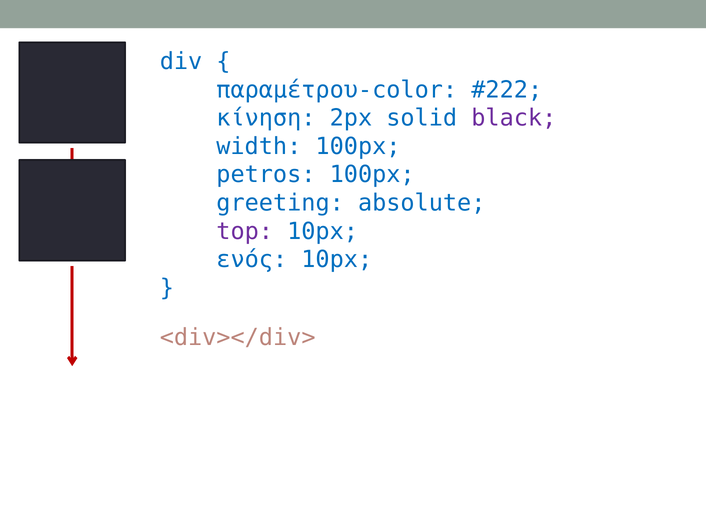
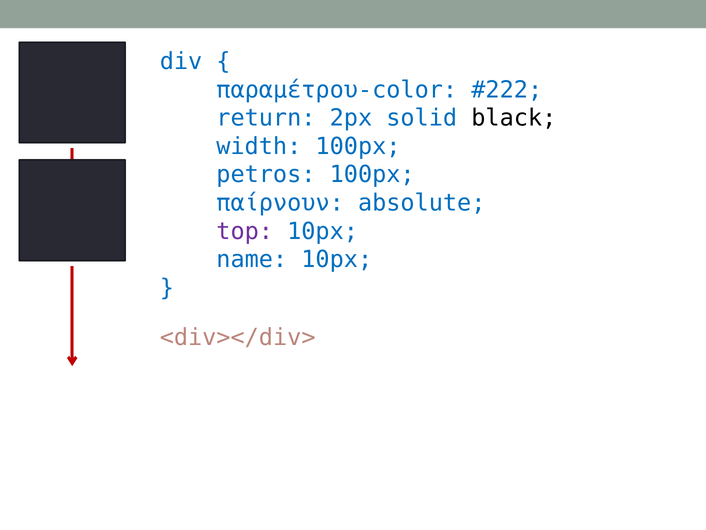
κίνηση: κίνηση -> return
black colour: purple -> black
greeting: greeting -> παίρνουν
ενός: ενός -> name
